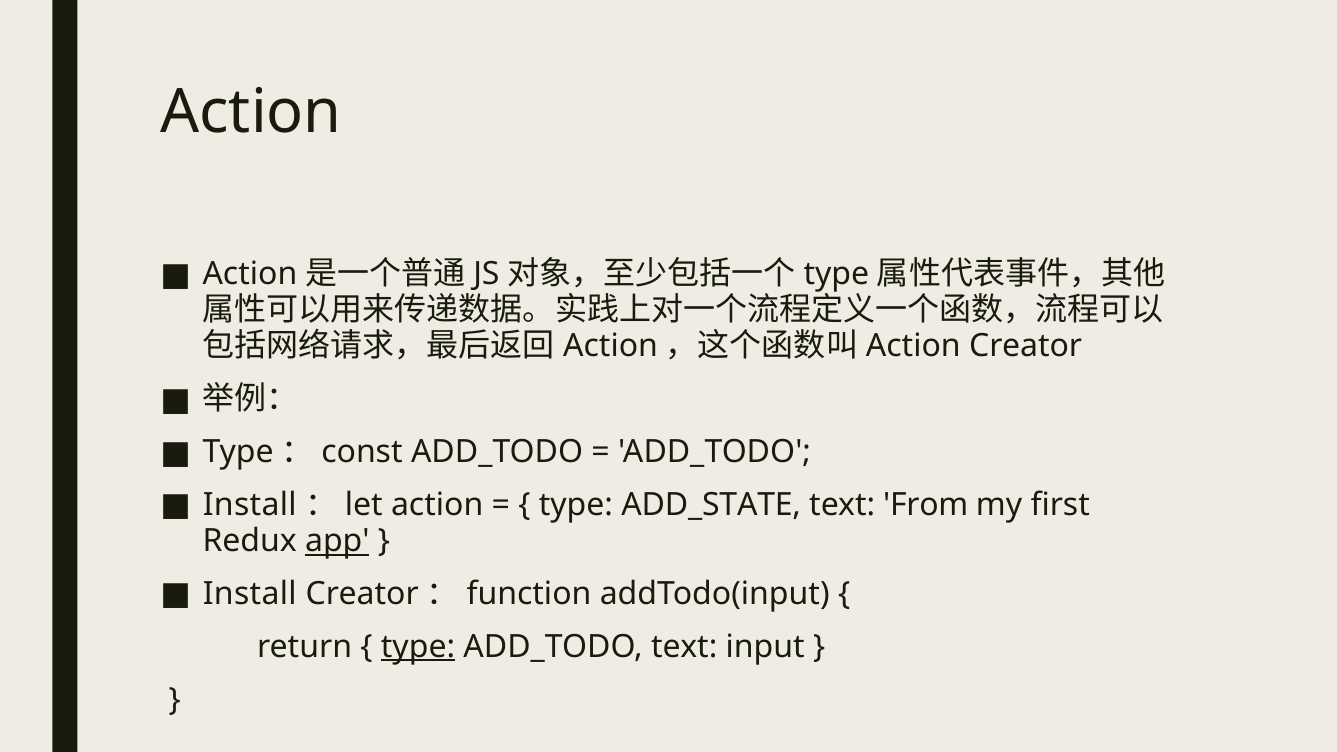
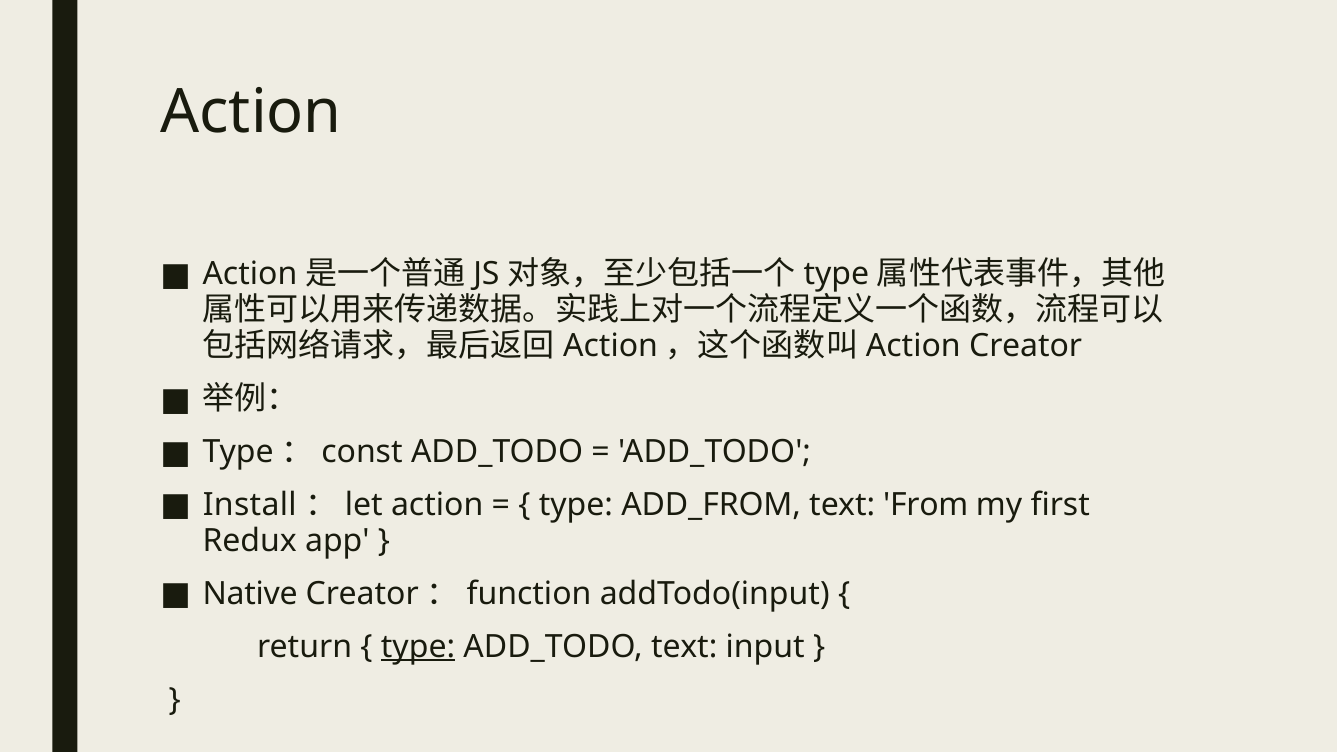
ADD_STATE: ADD_STATE -> ADD_FROM
app underline: present -> none
Install at (250, 594): Install -> Native
